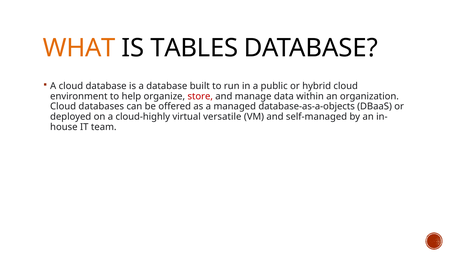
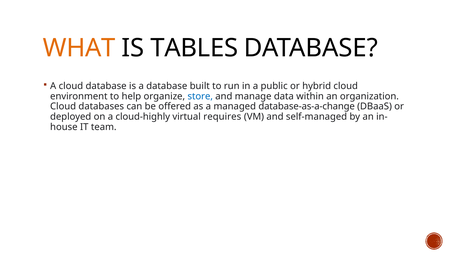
store colour: red -> blue
database-as-a-objects: database-as-a-objects -> database-as-a-change
versatile: versatile -> requires
